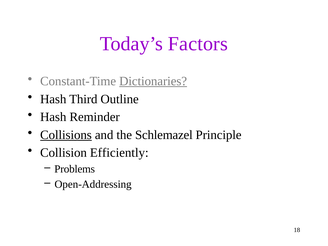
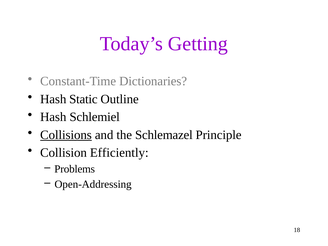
Factors: Factors -> Getting
Dictionaries underline: present -> none
Third: Third -> Static
Reminder: Reminder -> Schlemiel
